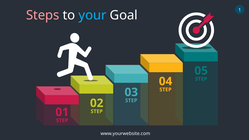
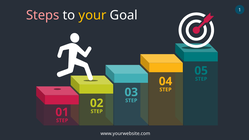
your colour: light blue -> yellow
